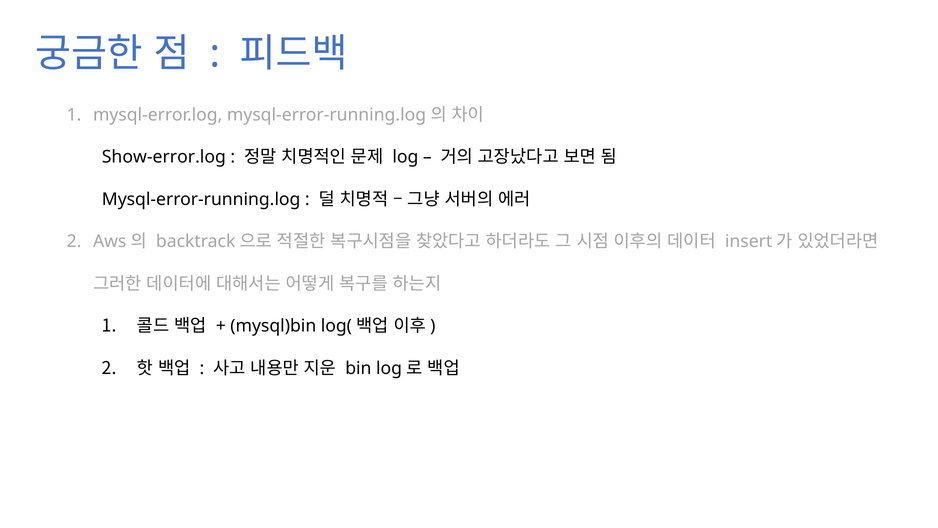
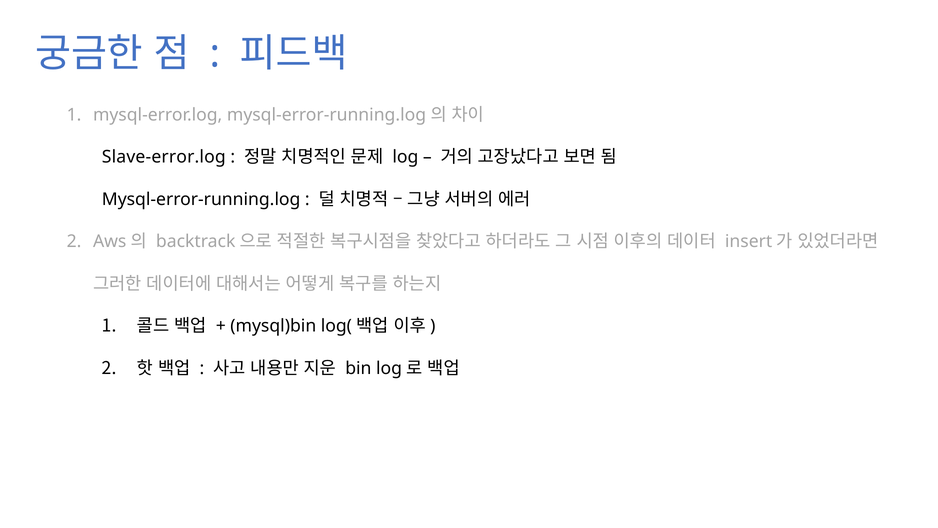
Show-error.log: Show-error.log -> Slave-error.log
